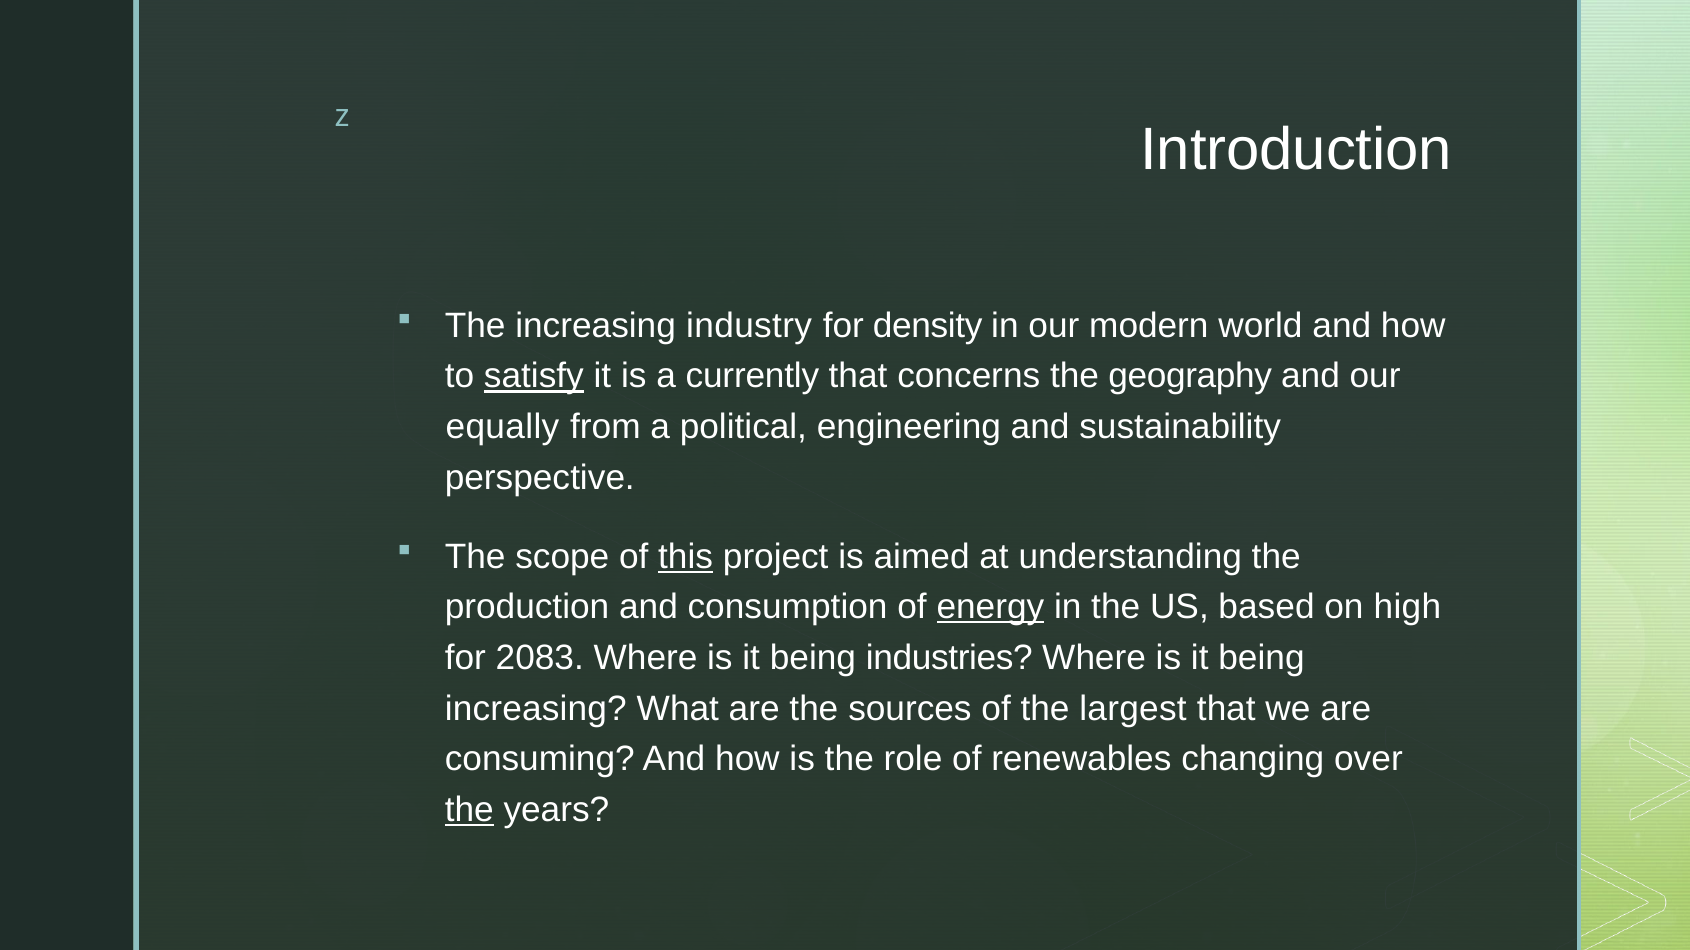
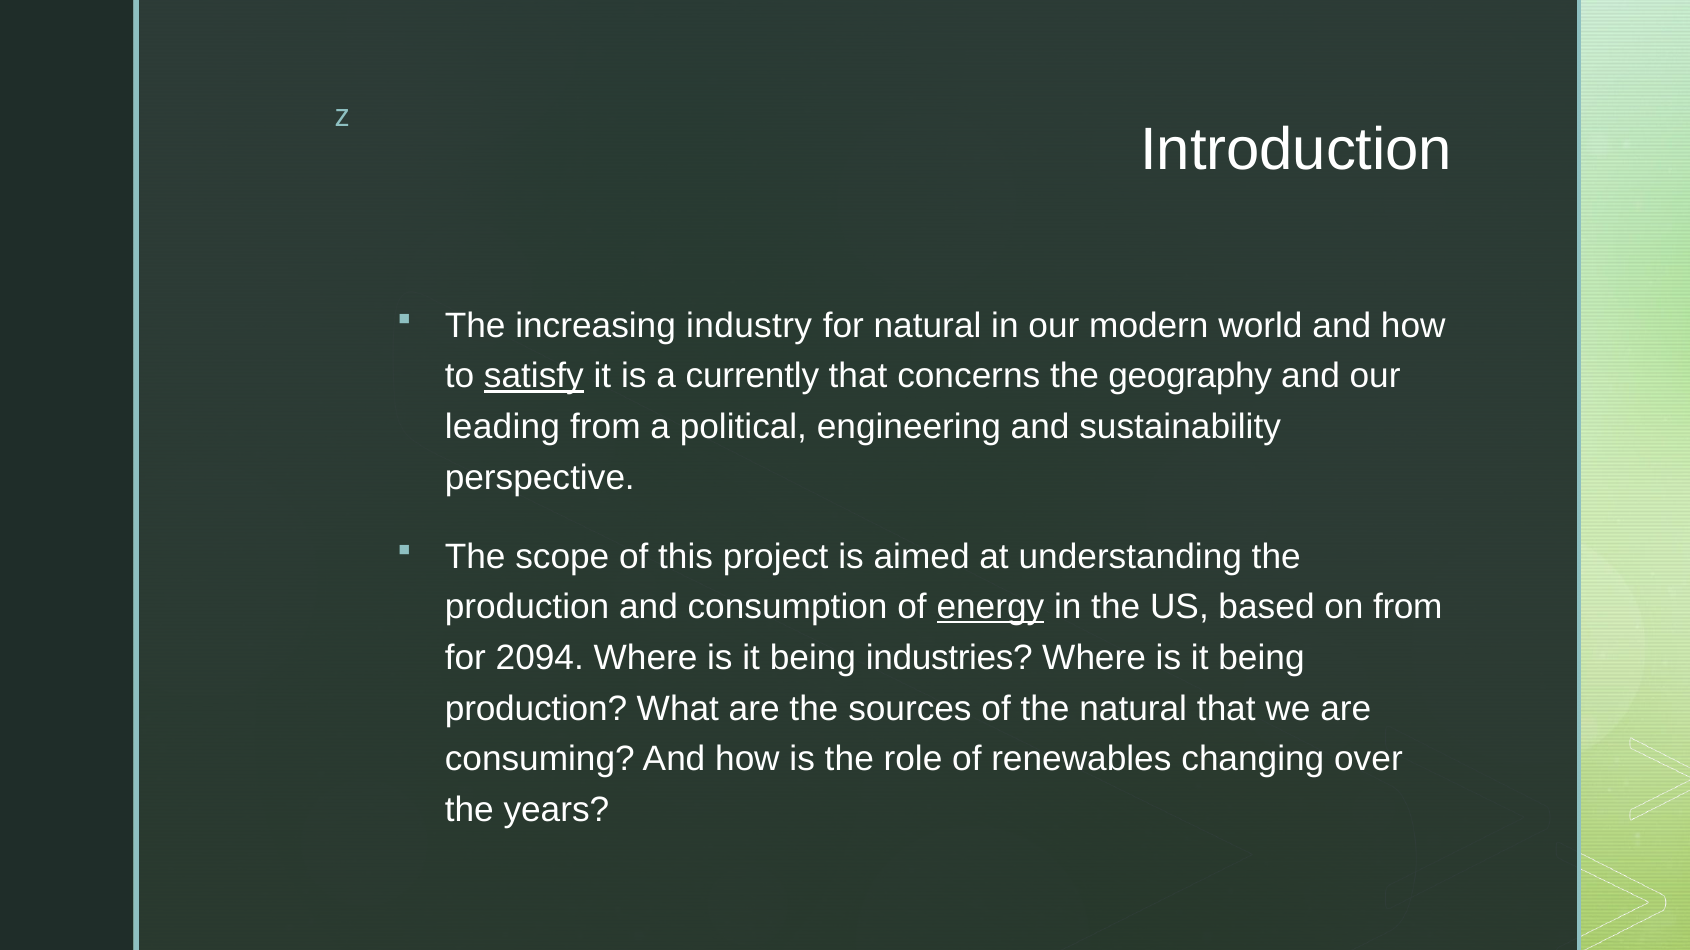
for density: density -> natural
equally: equally -> leading
this underline: present -> none
on high: high -> from
2083: 2083 -> 2094
increasing at (536, 709): increasing -> production
the largest: largest -> natural
the at (469, 810) underline: present -> none
